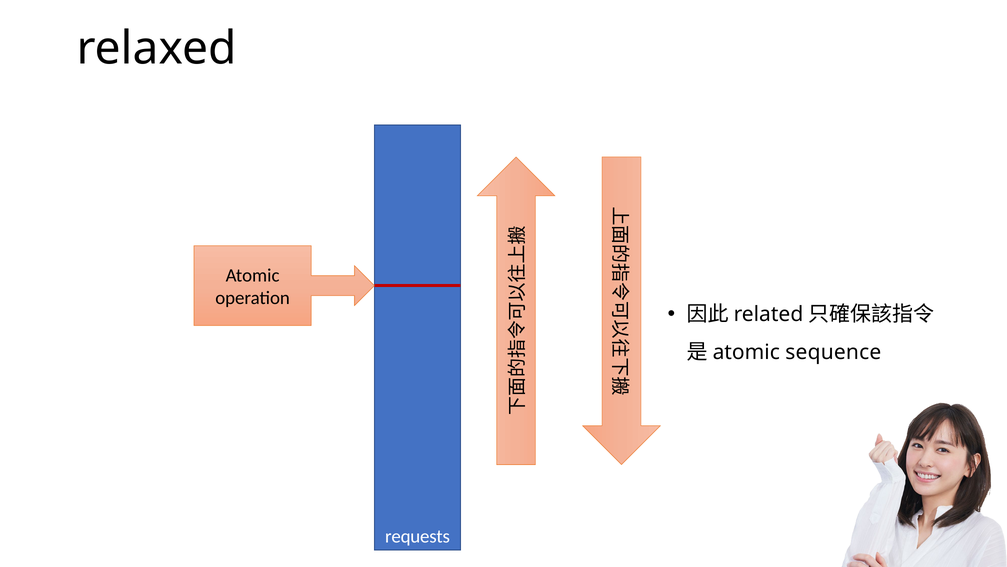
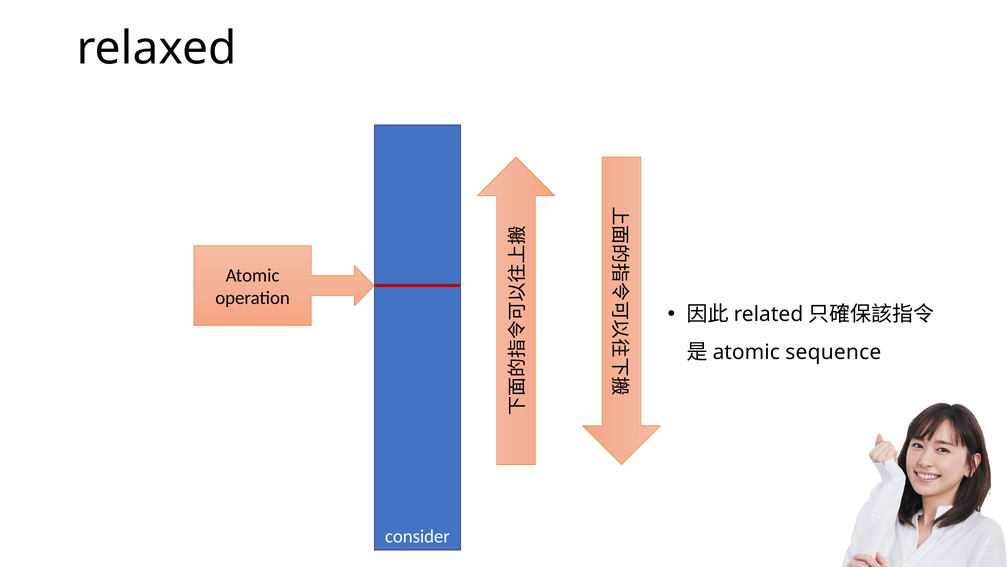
requests: requests -> consider
